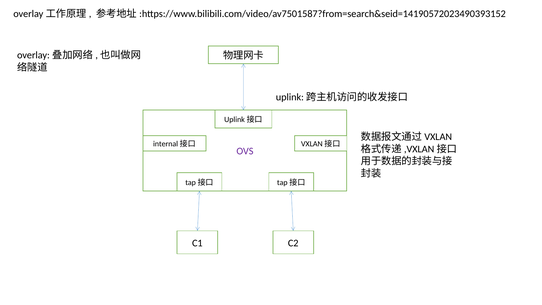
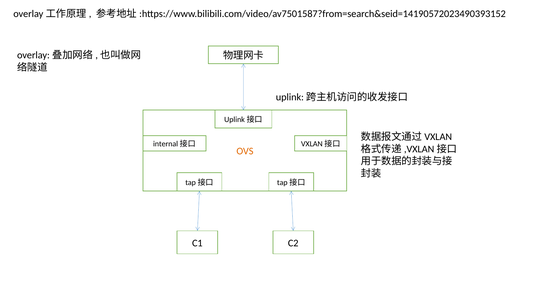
OVS colour: purple -> orange
